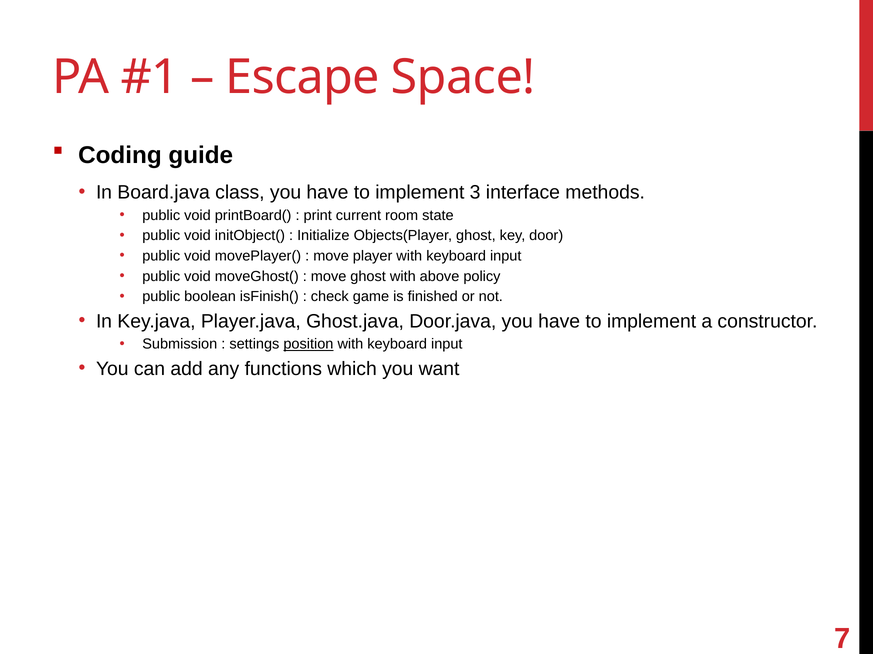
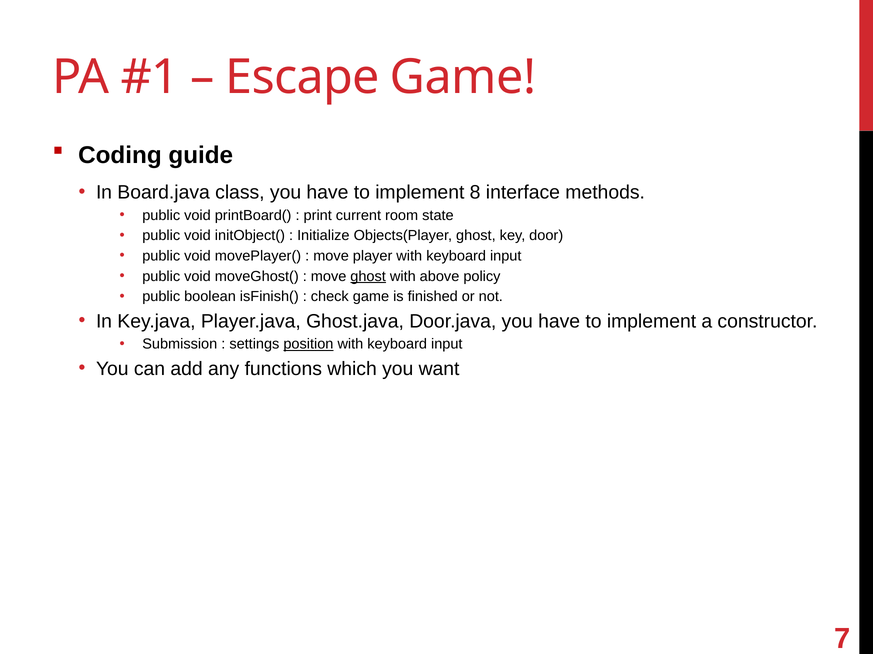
Escape Space: Space -> Game
3: 3 -> 8
ghost at (368, 277) underline: none -> present
